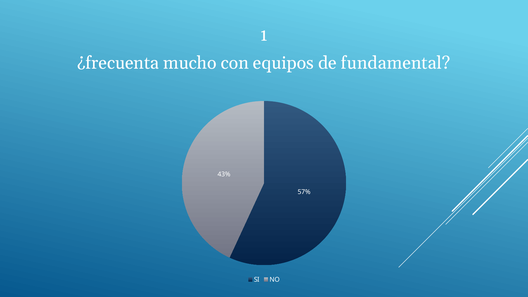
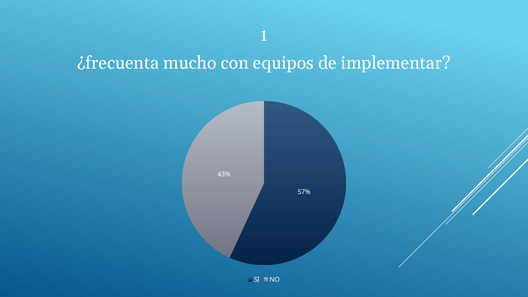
fundamental: fundamental -> implementar
